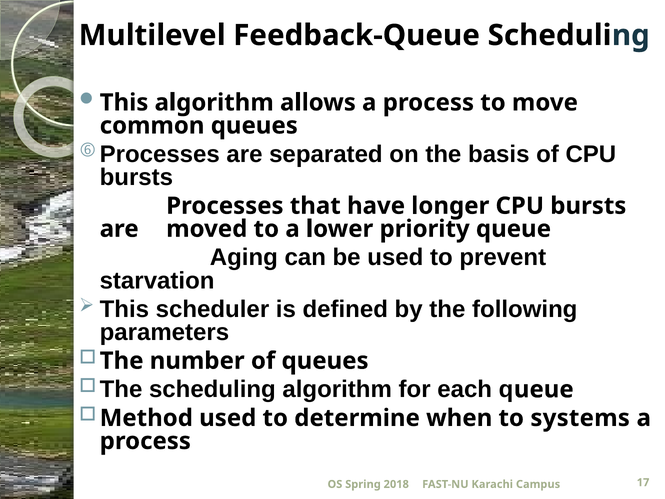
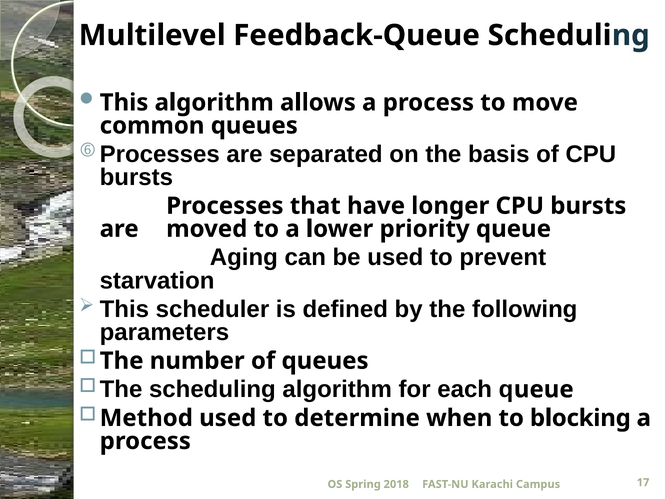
systems: systems -> blocking
